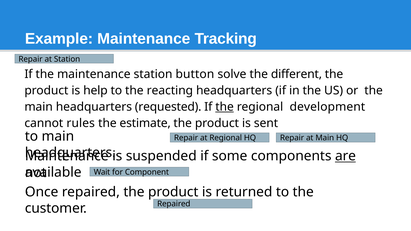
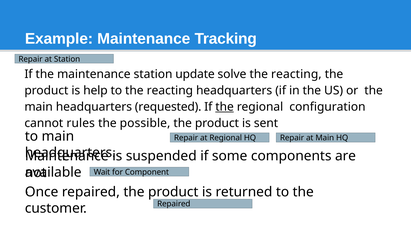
button: button -> update
solve the different: different -> reacting
development: development -> configuration
estimate: estimate -> possible
are underline: present -> none
